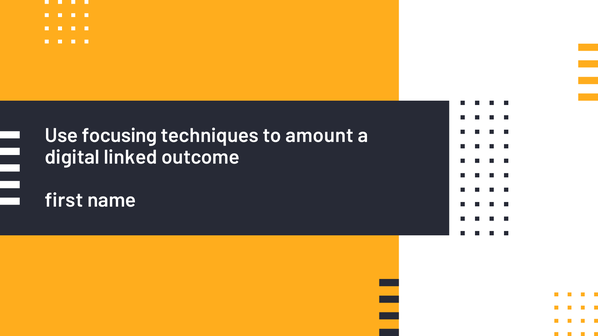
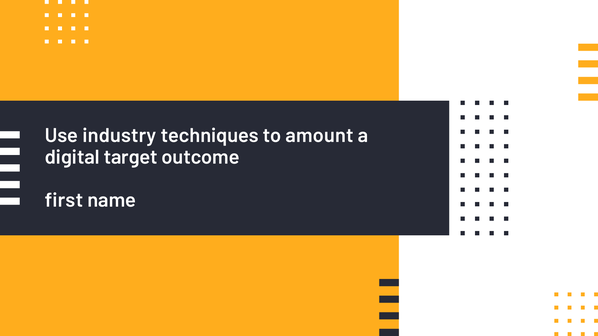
focusing: focusing -> industry
linked: linked -> target
